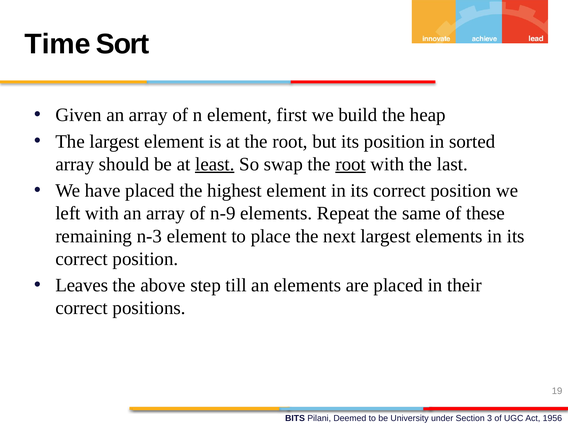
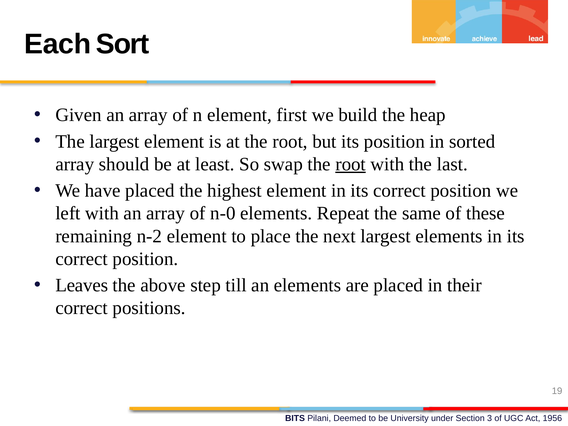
Time: Time -> Each
least underline: present -> none
n-9: n-9 -> n-0
n-3: n-3 -> n-2
